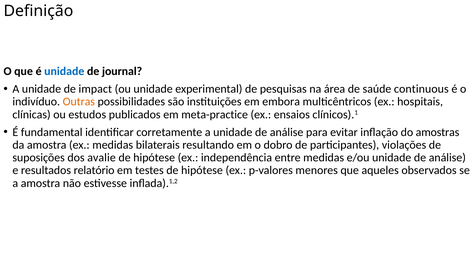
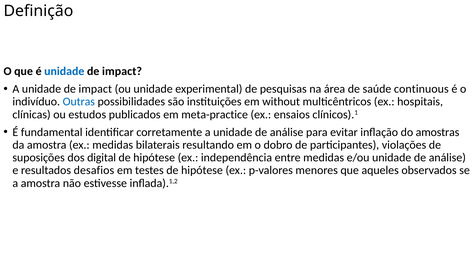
journal at (122, 71): journal -> impact
Outras colour: orange -> blue
embora: embora -> without
avalie: avalie -> digital
relatório: relatório -> desafios
